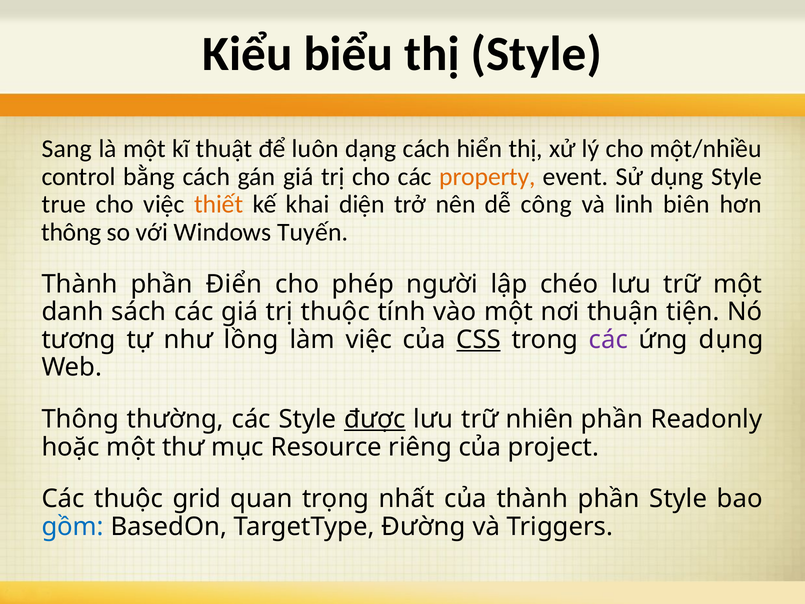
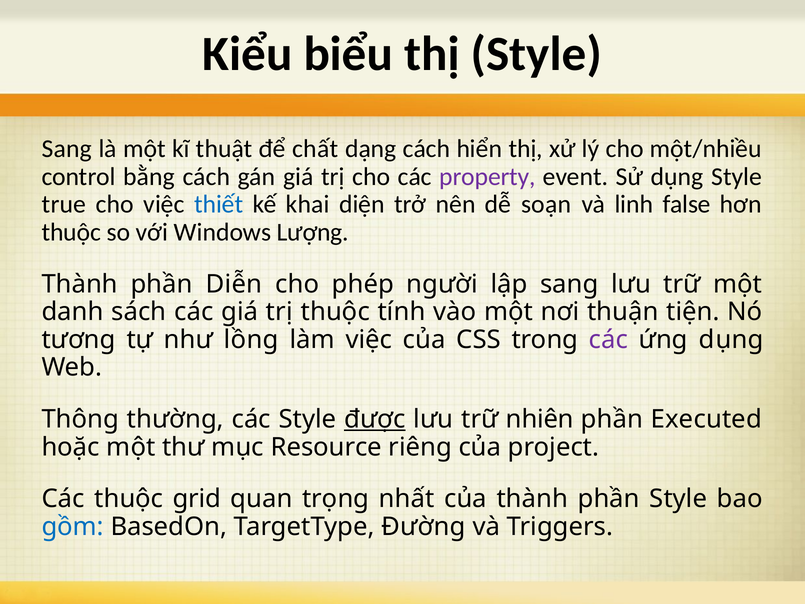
luôn: luôn -> chất
property colour: orange -> purple
thiết colour: orange -> blue
công: công -> soạn
biên: biên -> false
thông at (71, 232): thông -> thuộc
Tuyến: Tuyến -> Lượng
Điển: Điển -> Diễn
lập chéo: chéo -> sang
CSS underline: present -> none
Readonly: Readonly -> Executed
